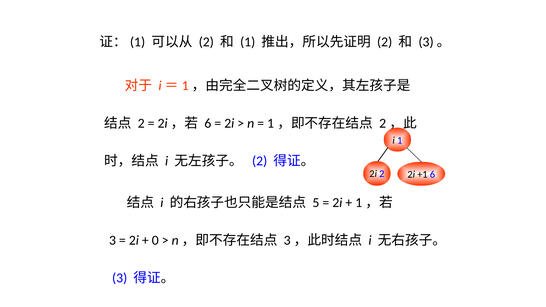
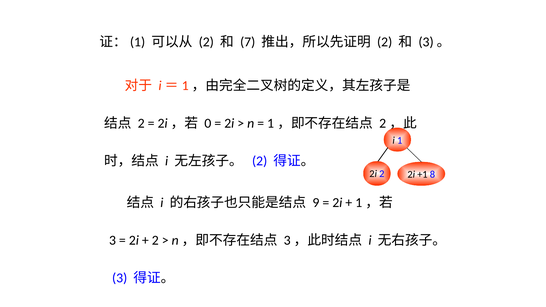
1 at (248, 42): 1 -> 7
6 at (208, 123): 6 -> 0
+1 6: 6 -> 8
5: 5 -> 9
0 at (155, 240): 0 -> 2
